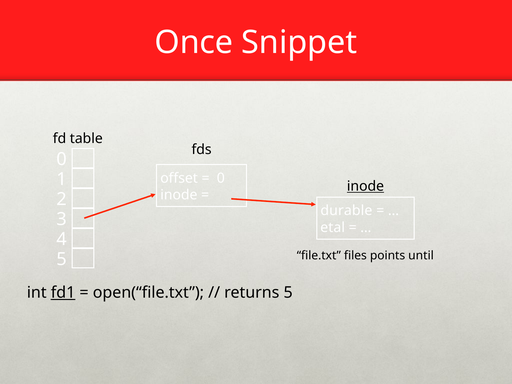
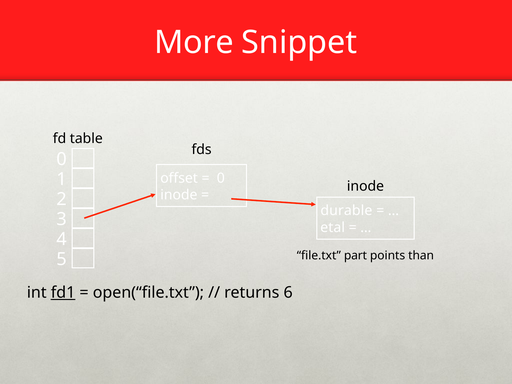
Once: Once -> More
inode at (365, 186) underline: present -> none
files: files -> part
until: until -> than
returns 5: 5 -> 6
